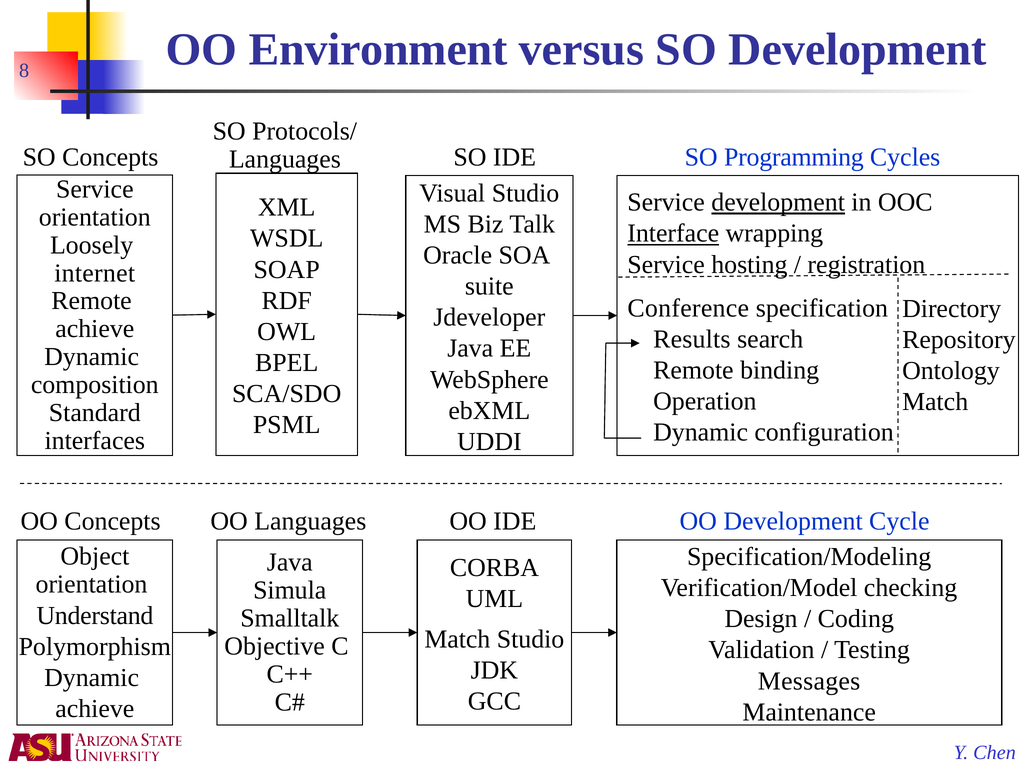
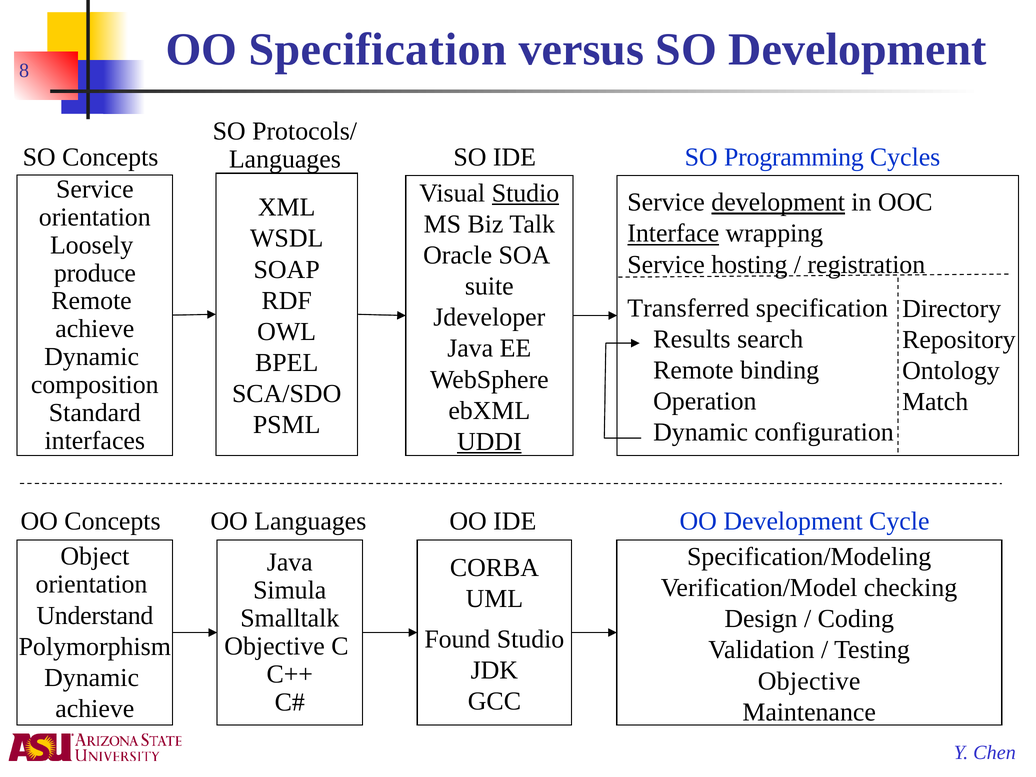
OO Environment: Environment -> Specification
Studio at (525, 193) underline: none -> present
internet: internet -> produce
Conference: Conference -> Transferred
UDDI underline: none -> present
Match at (457, 639): Match -> Found
Messages at (809, 681): Messages -> Objective
